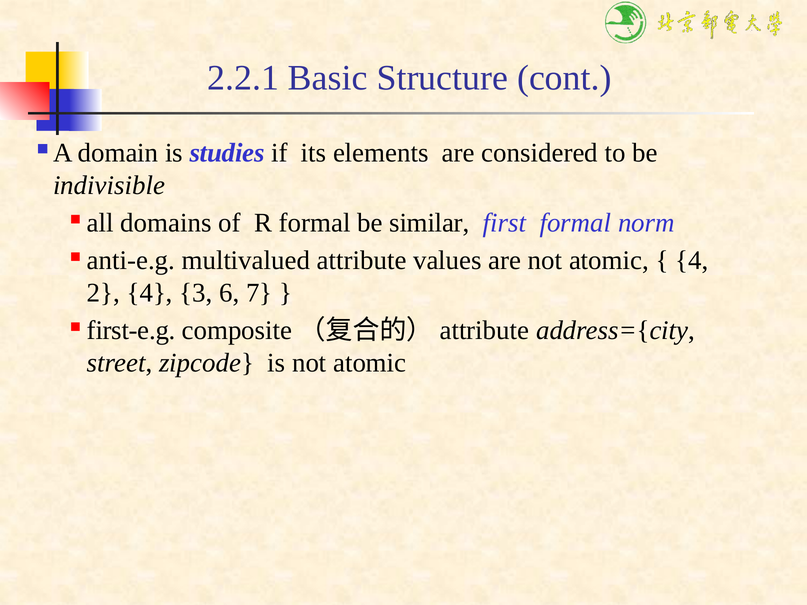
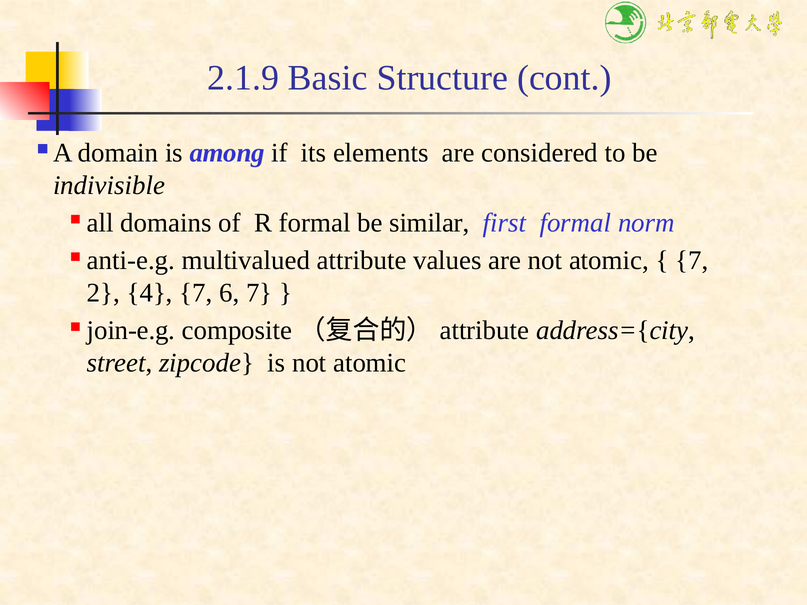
2.2.1: 2.2.1 -> 2.1.9
studies: studies -> among
4 at (692, 261): 4 -> 7
4 3: 3 -> 7
first-e.g: first-e.g -> join-e.g
